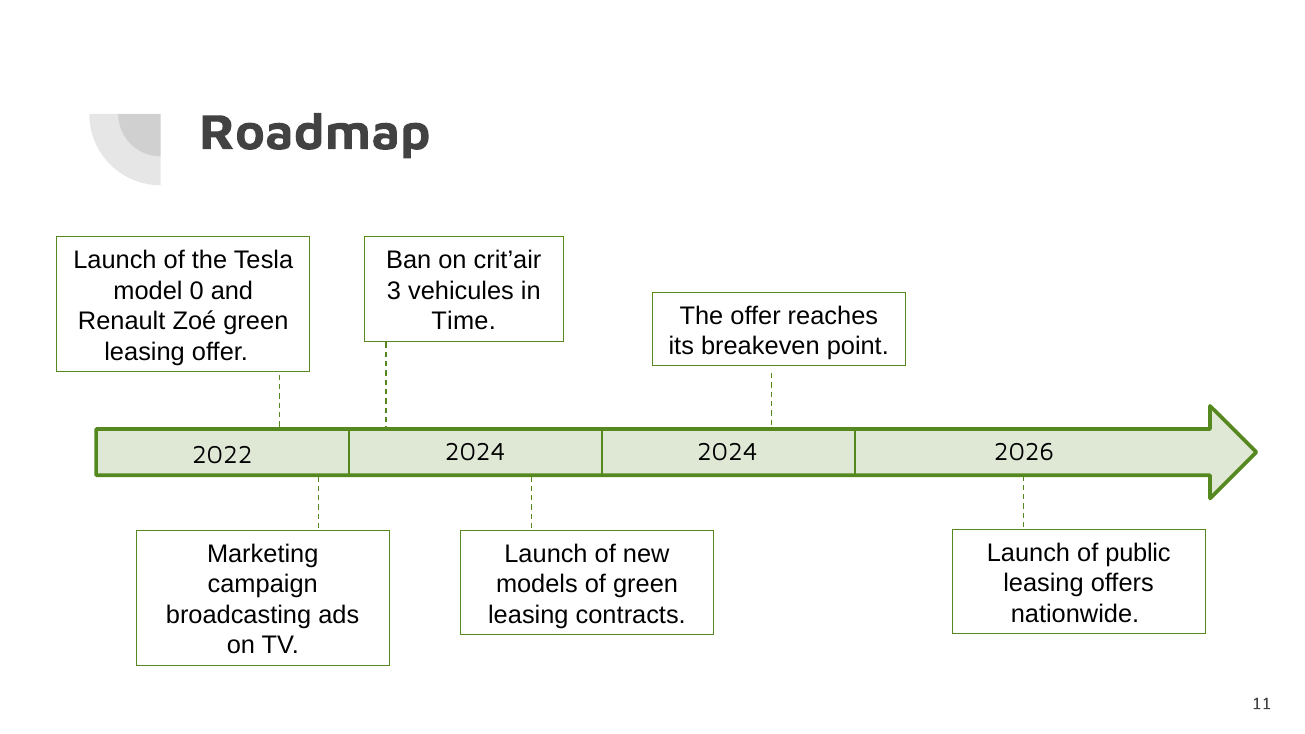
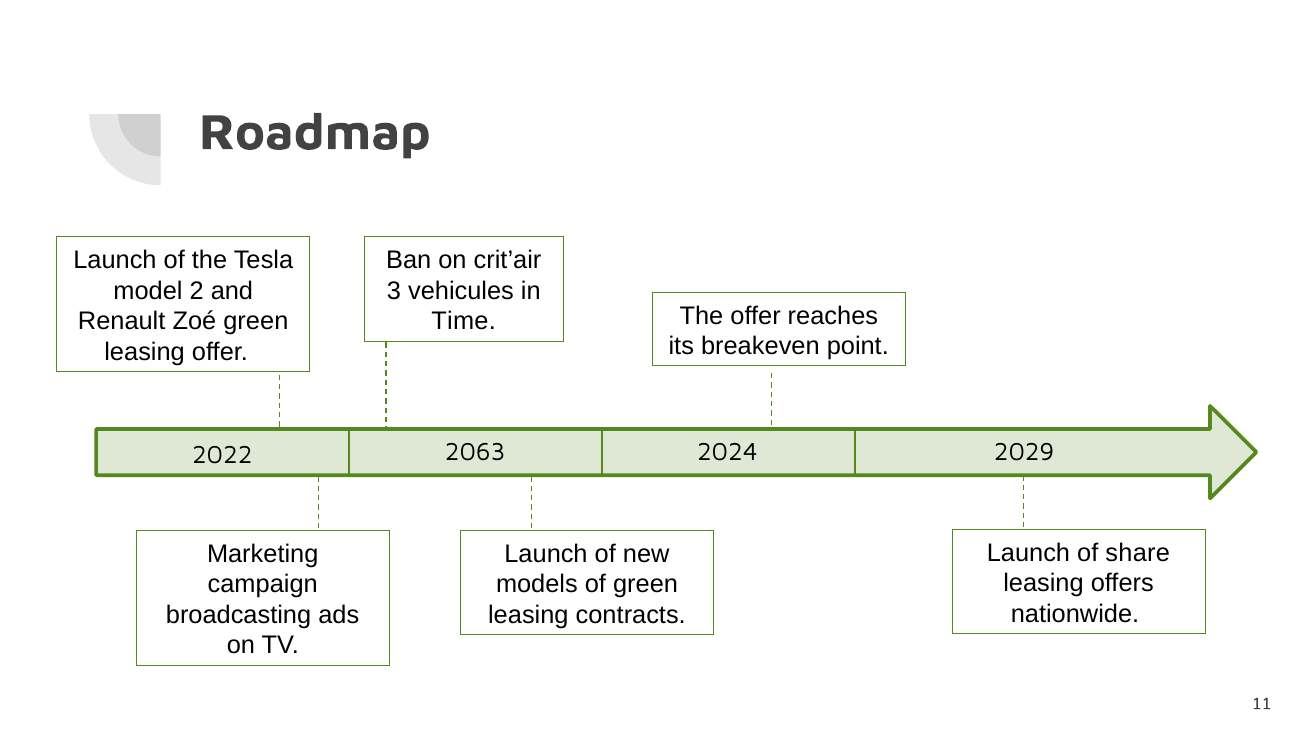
0: 0 -> 2
2022 2024: 2024 -> 2063
2026: 2026 -> 2029
public: public -> share
